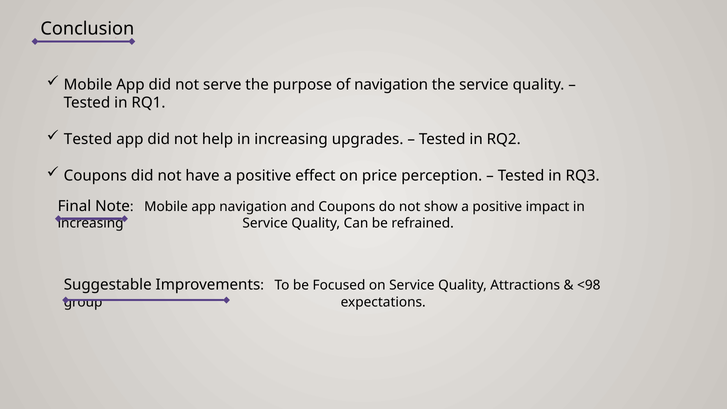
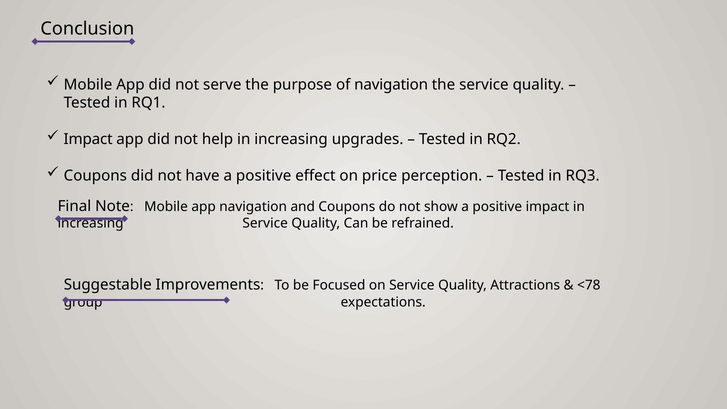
Tested at (88, 139): Tested -> Impact
<98: <98 -> <78
